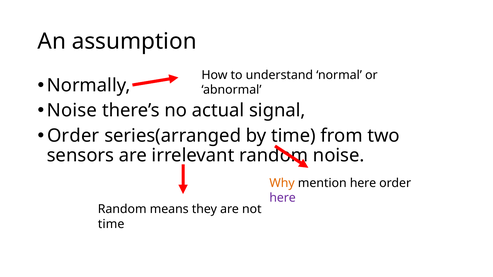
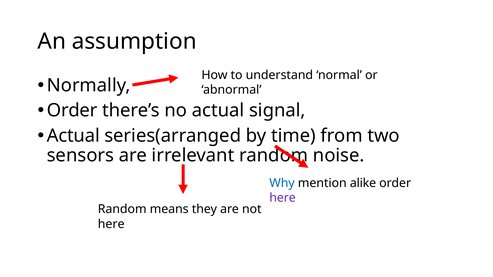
Noise at (72, 111): Noise -> Order
Order at (73, 136): Order -> Actual
Why colour: orange -> blue
mention here: here -> alike
time at (111, 224): time -> here
